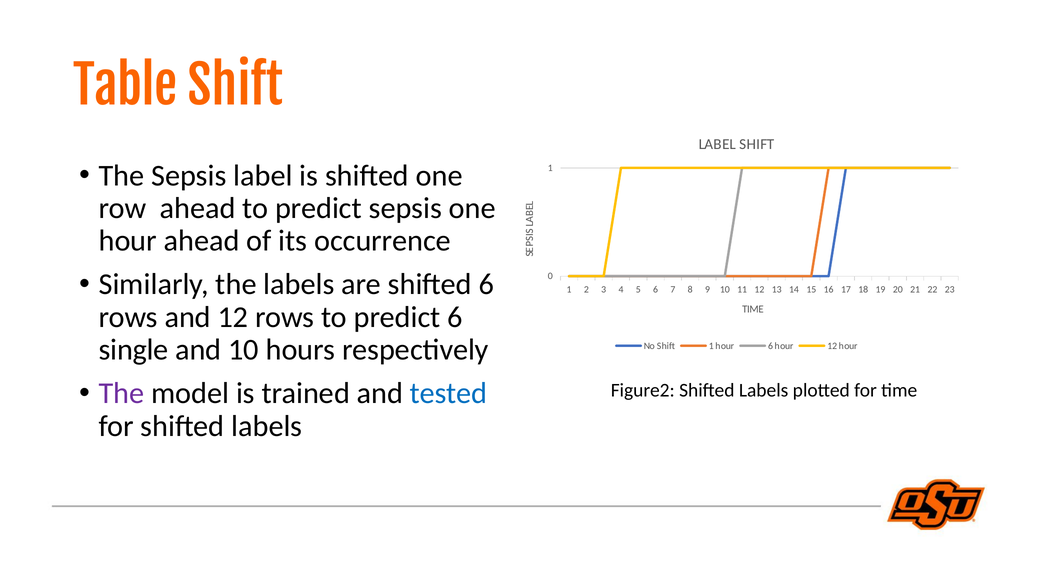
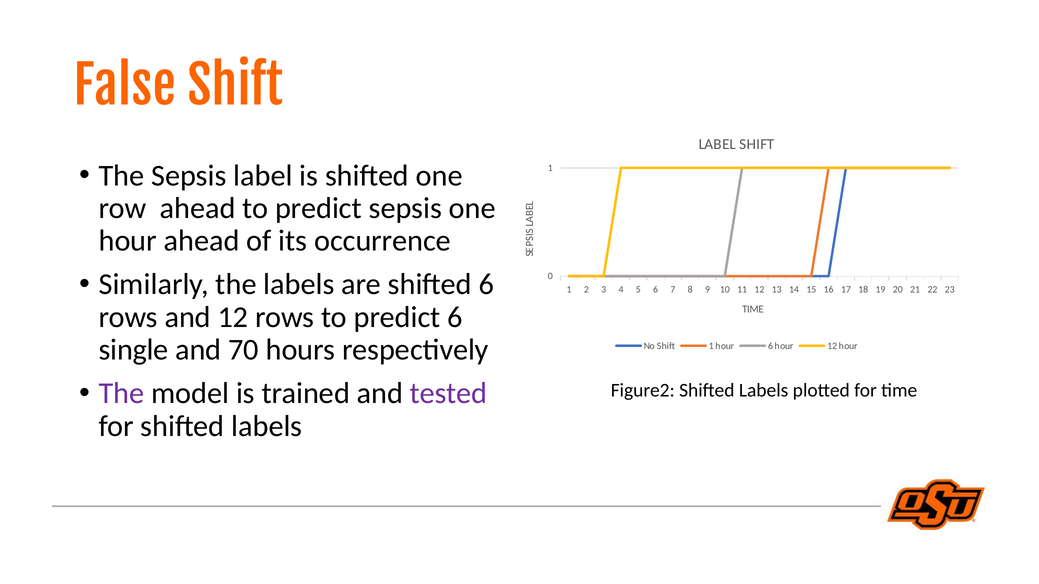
Table: Table -> False
and 10: 10 -> 70
tested colour: blue -> purple
